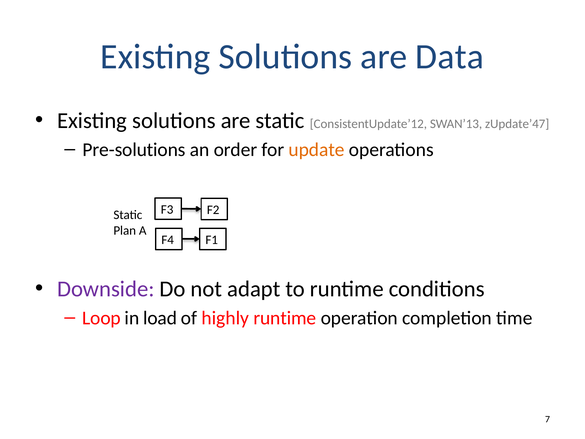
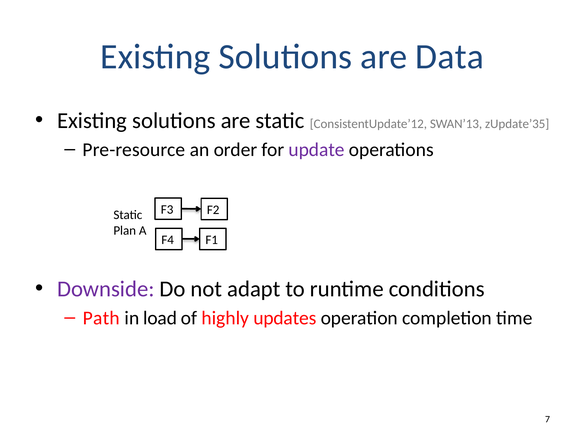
zUpdate’47: zUpdate’47 -> zUpdate’35
Pre-solutions: Pre-solutions -> Pre-resource
update colour: orange -> purple
Loop: Loop -> Path
highly runtime: runtime -> updates
